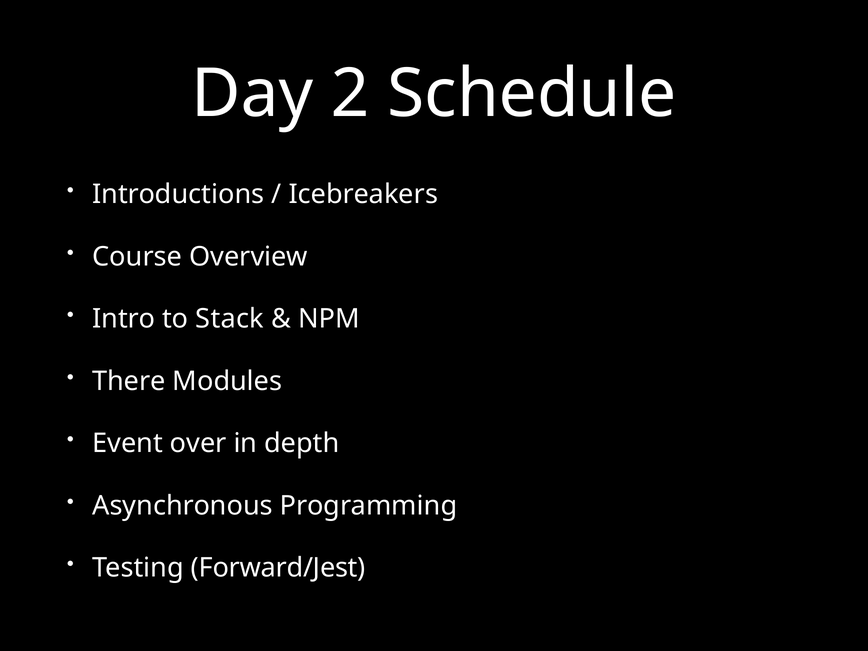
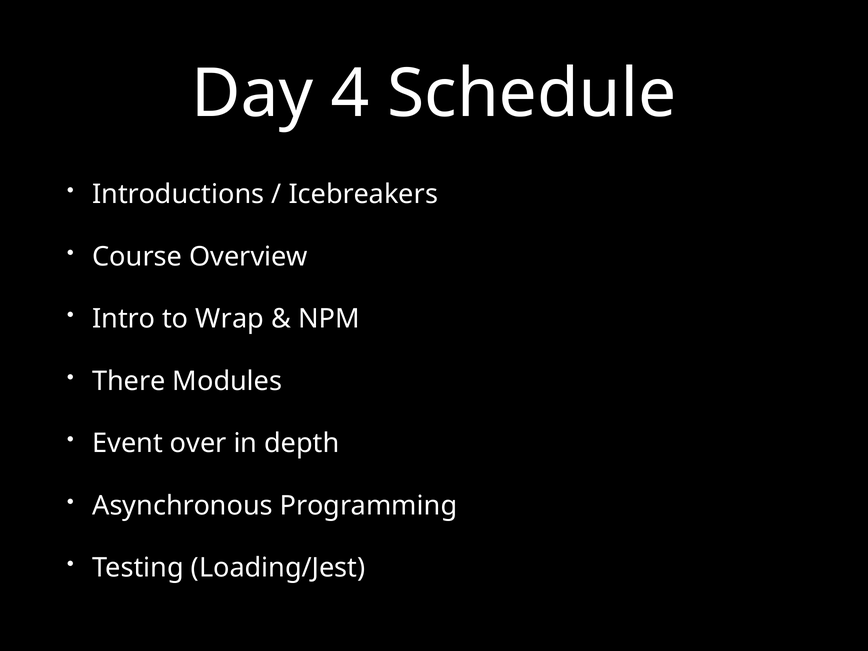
2: 2 -> 4
Stack: Stack -> Wrap
Forward/Jest: Forward/Jest -> Loading/Jest
